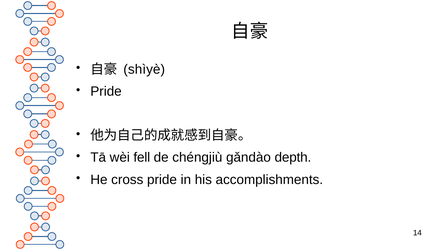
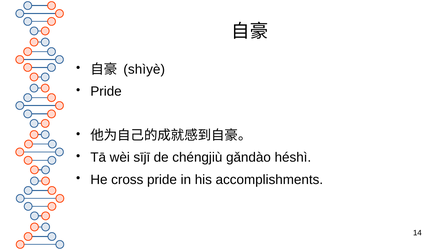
fell: fell -> sījī
depth: depth -> héshì
